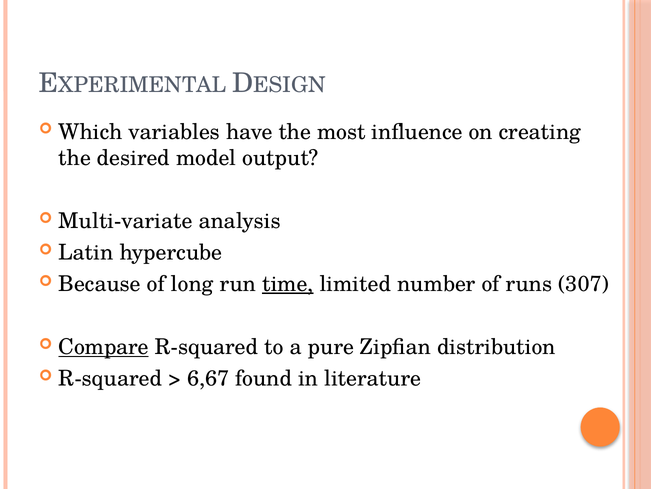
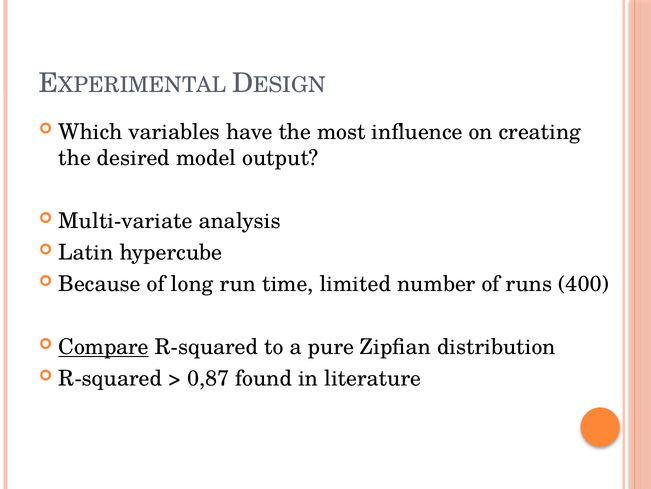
time underline: present -> none
307: 307 -> 400
6,67: 6,67 -> 0,87
